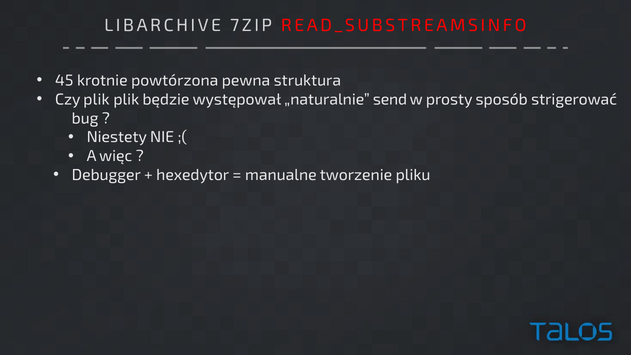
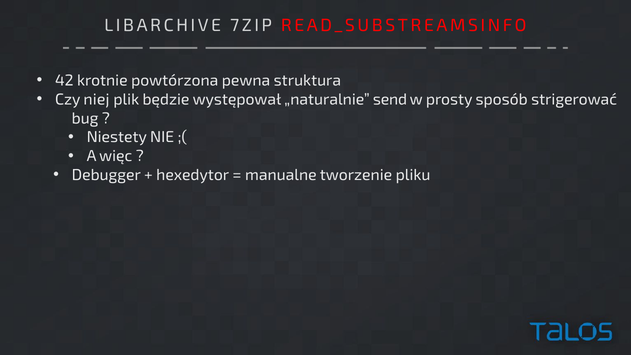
45: 45 -> 42
Czy plik: plik -> niej
